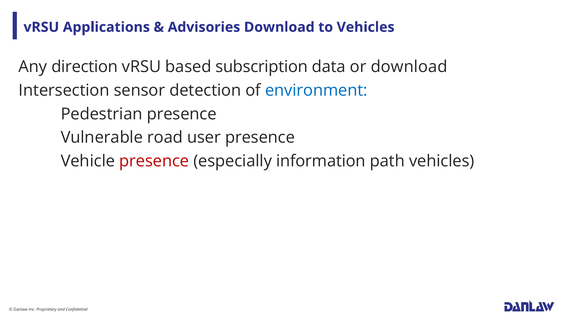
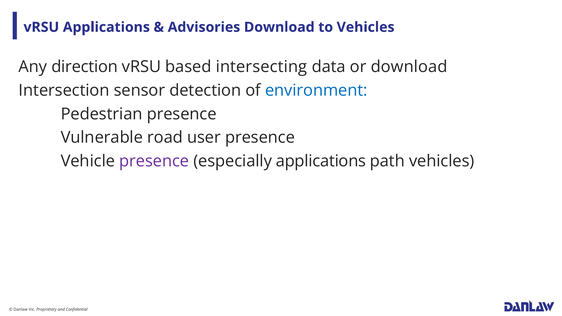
subscription: subscription -> intersecting
presence at (154, 161) colour: red -> purple
especially information: information -> applications
